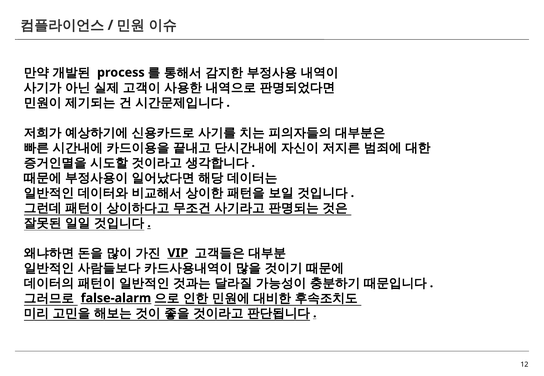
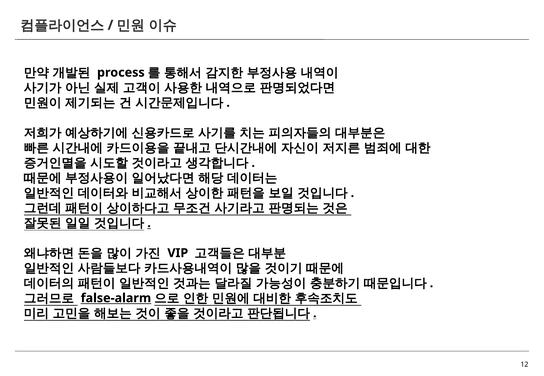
VIP underline: present -> none
